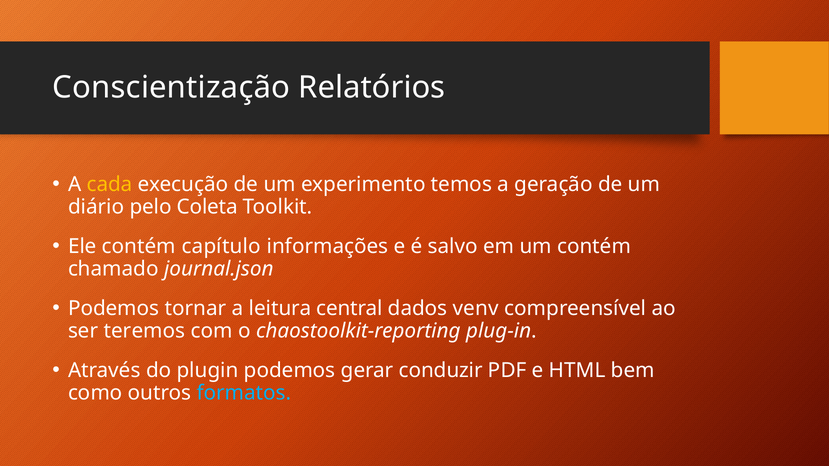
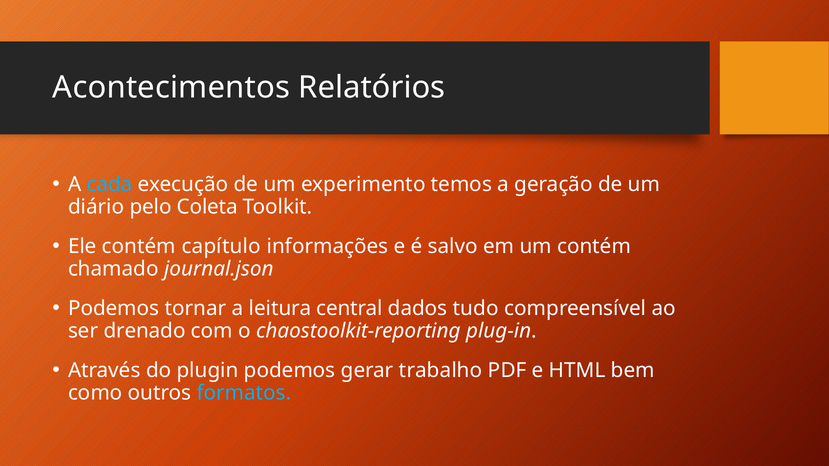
Conscientização: Conscientização -> Acontecimentos
cada colour: yellow -> light blue
venv: venv -> tudo
teremos: teremos -> drenado
conduzir: conduzir -> trabalho
